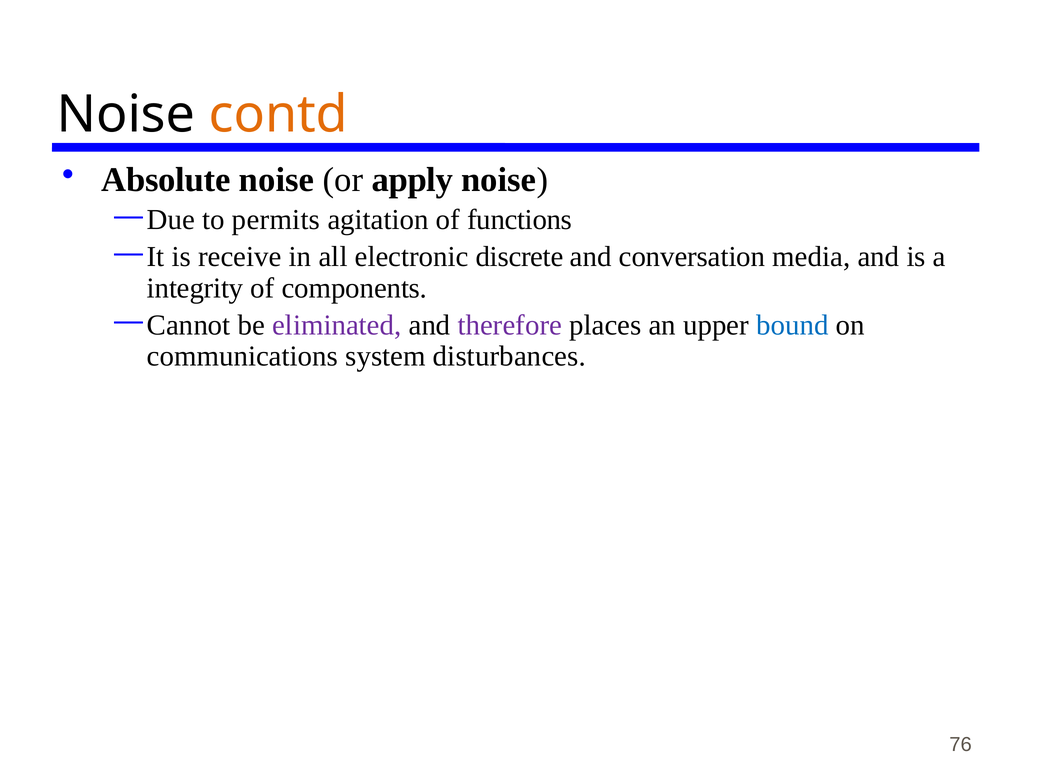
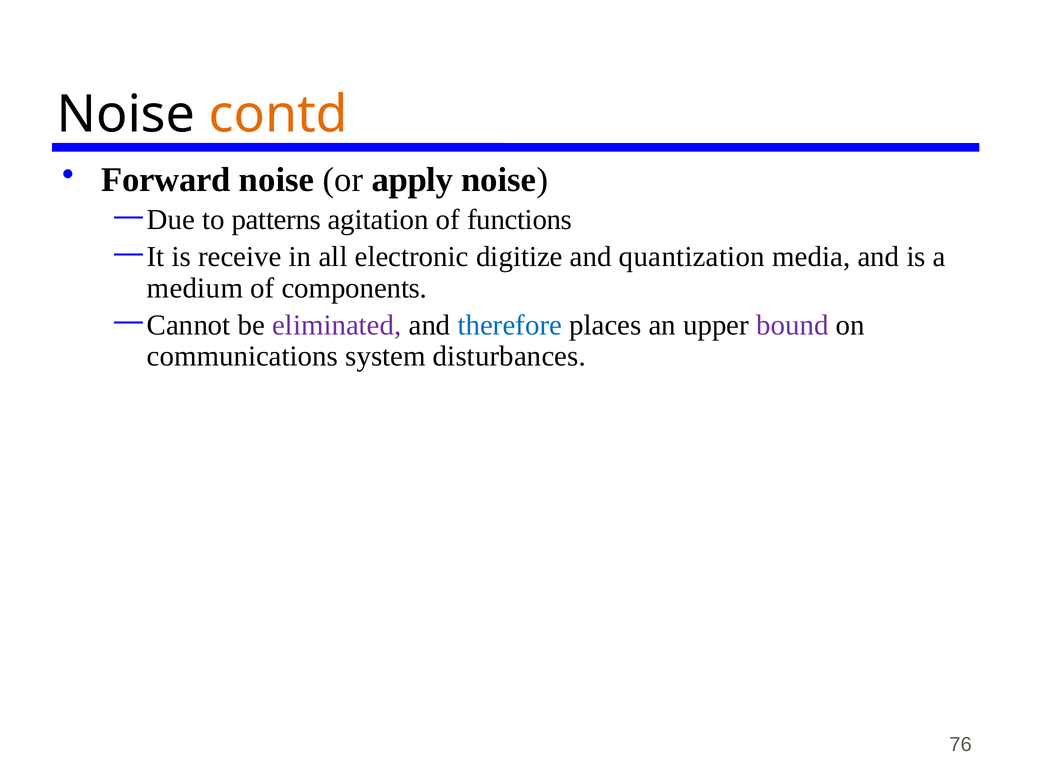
Absolute: Absolute -> Forward
permits: permits -> patterns
discrete: discrete -> digitize
conversation: conversation -> quantization
integrity: integrity -> medium
therefore colour: purple -> blue
bound colour: blue -> purple
